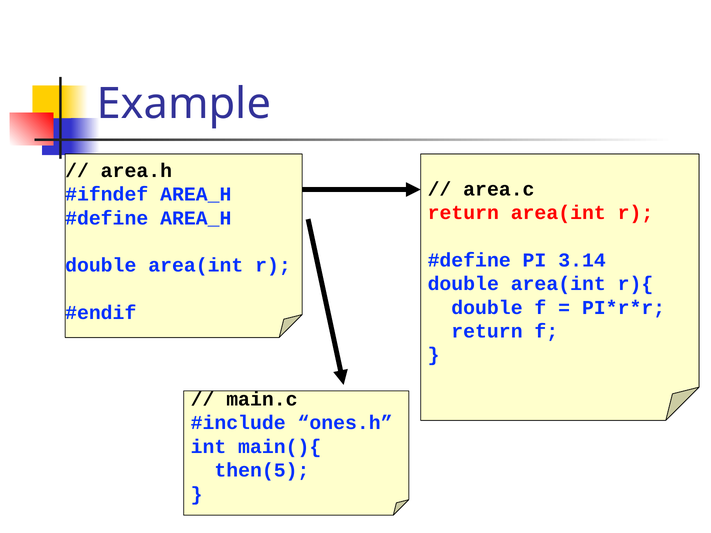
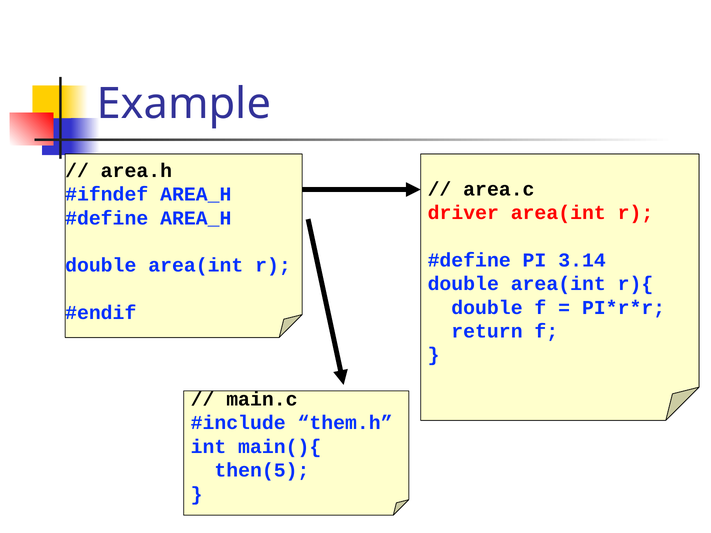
return at (463, 213): return -> driver
ones.h: ones.h -> them.h
